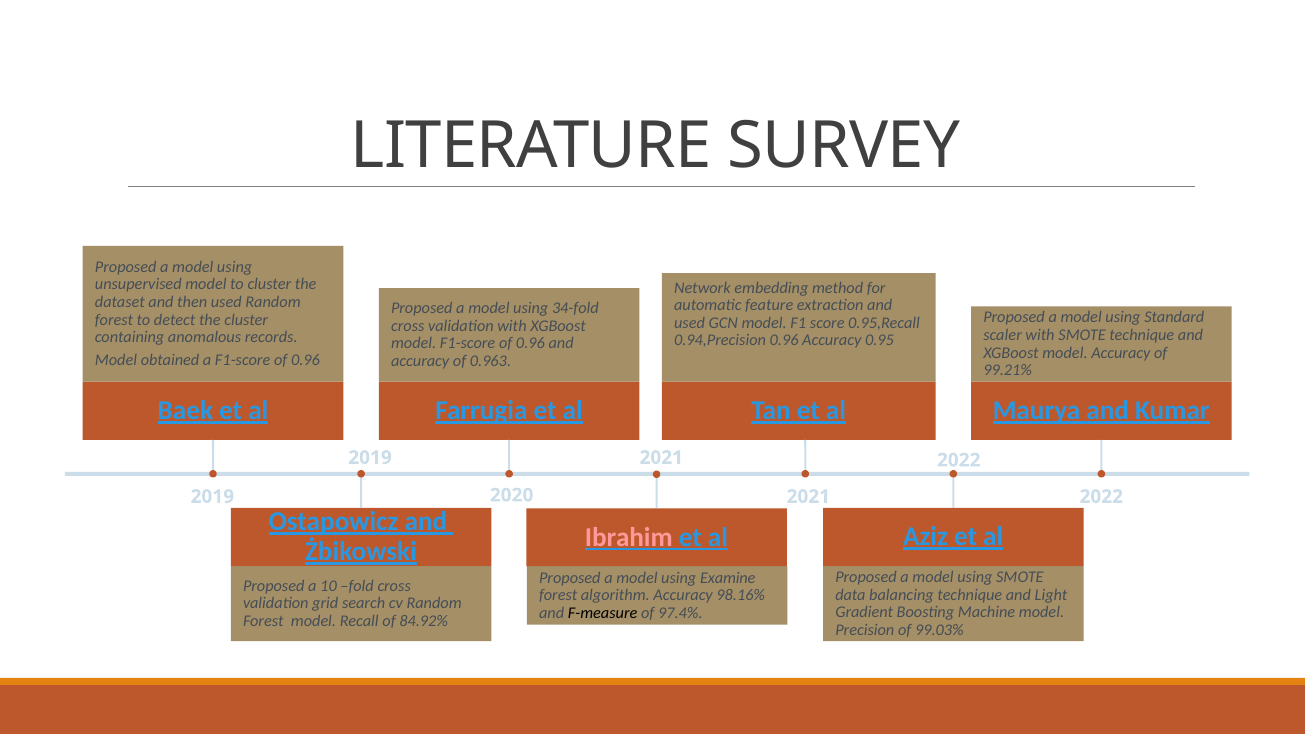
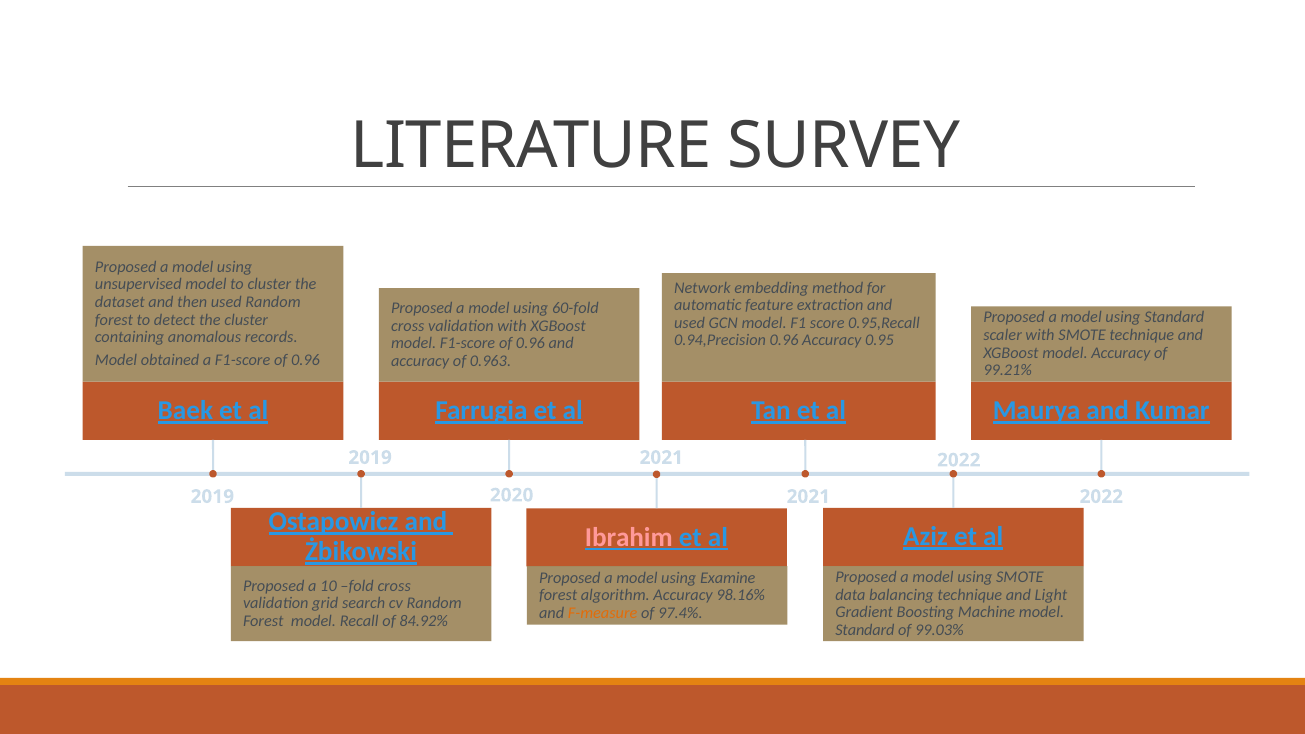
34-fold: 34-fold -> 60-fold
F-measure colour: black -> orange
Precision at (865, 630): Precision -> Standard
